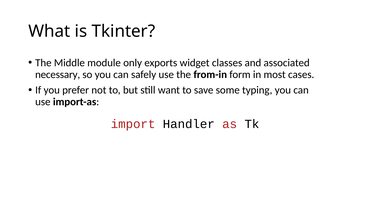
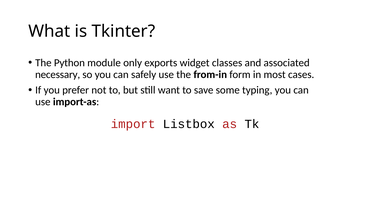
Middle: Middle -> Python
Handler: Handler -> Listbox
